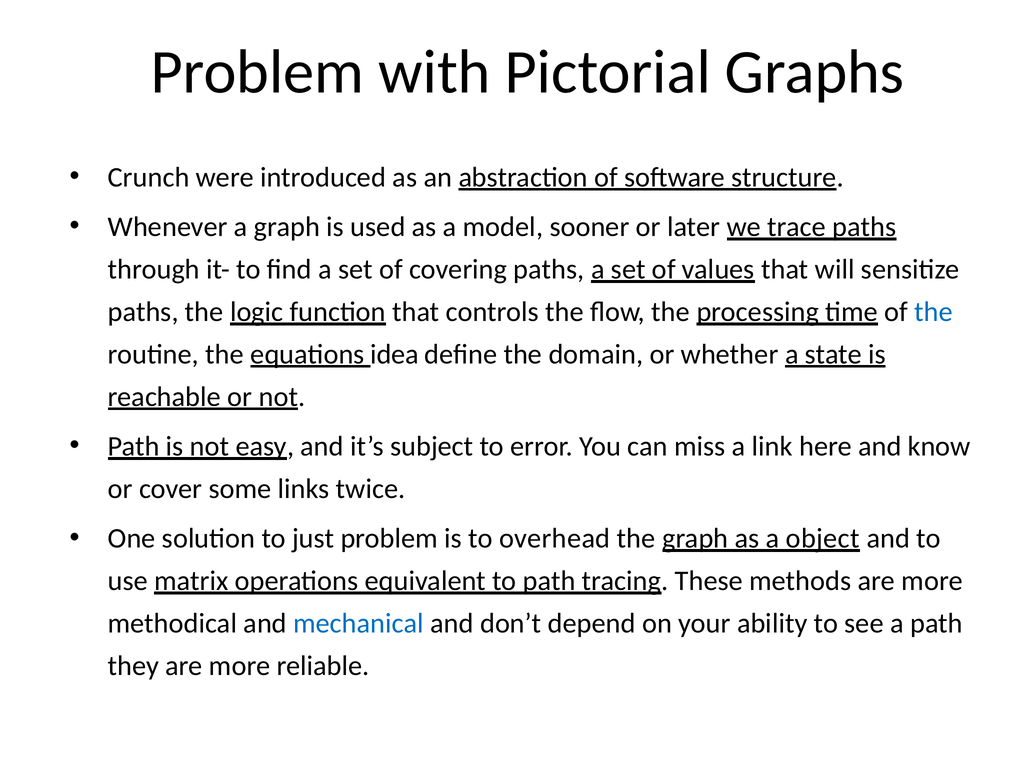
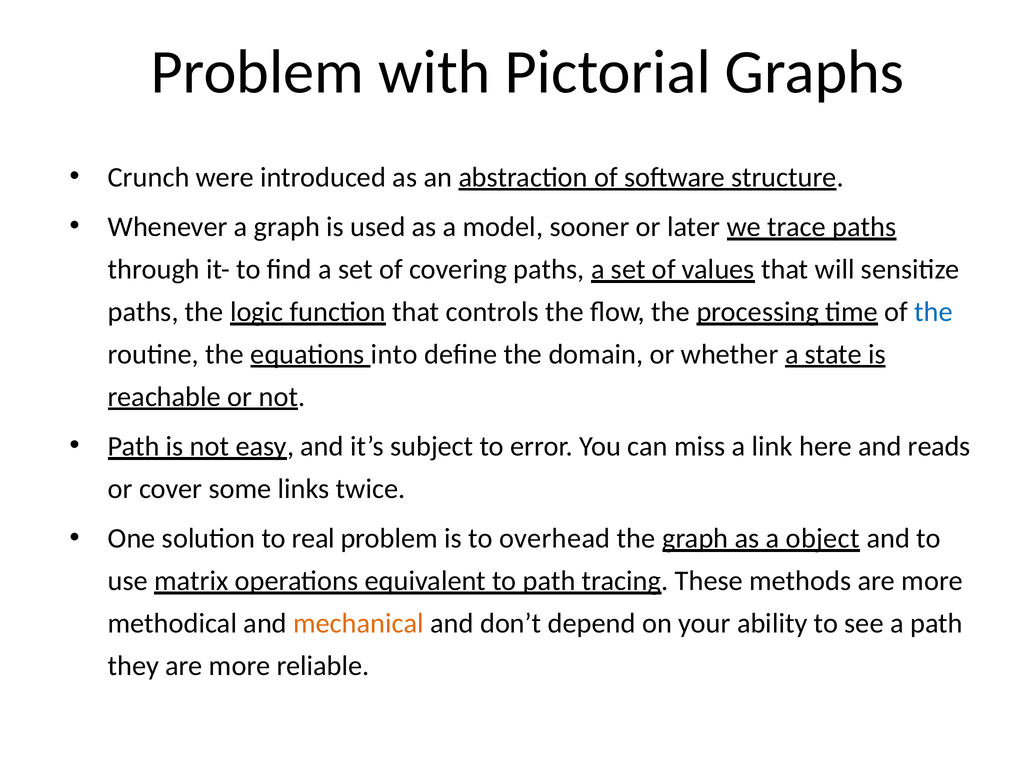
idea: idea -> into
know: know -> reads
just: just -> real
mechanical colour: blue -> orange
